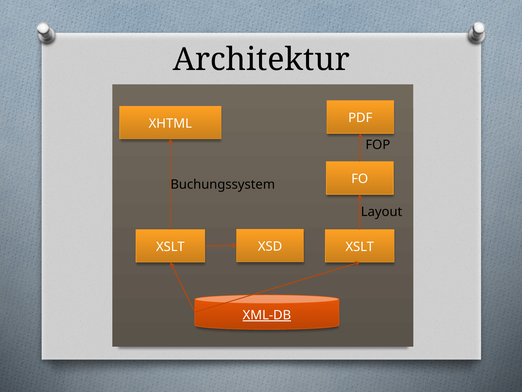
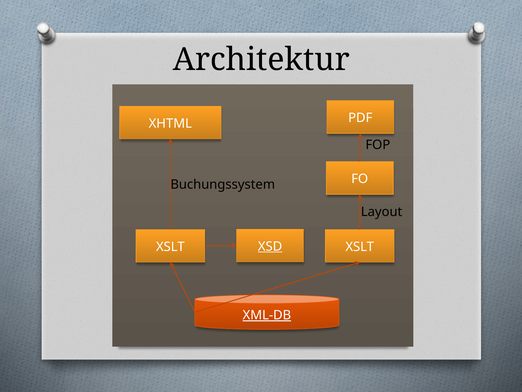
XSD underline: none -> present
